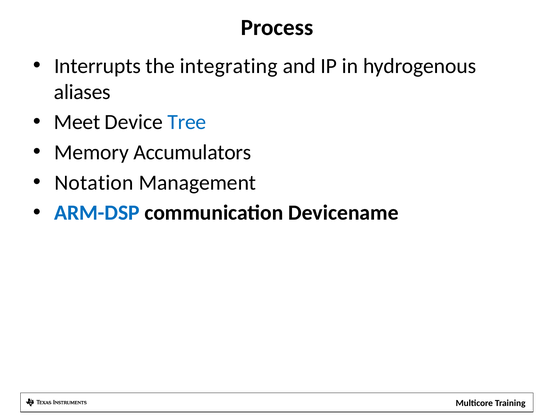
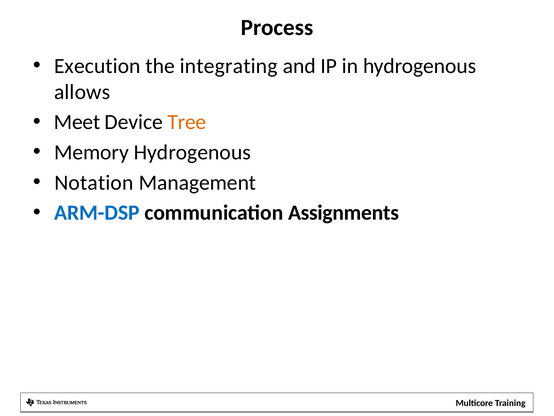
Interrupts: Interrupts -> Execution
aliases: aliases -> allows
Tree colour: blue -> orange
Memory Accumulators: Accumulators -> Hydrogenous
Devicename: Devicename -> Assignments
